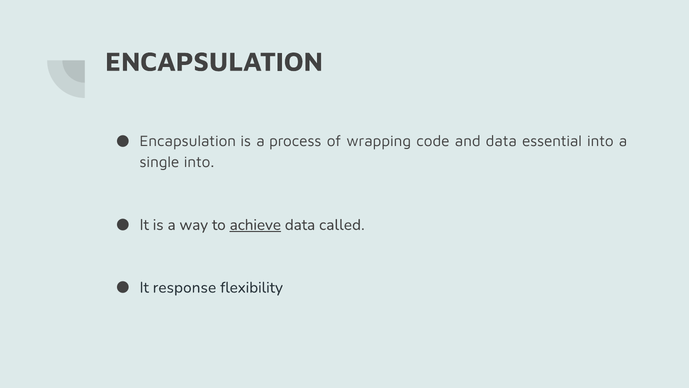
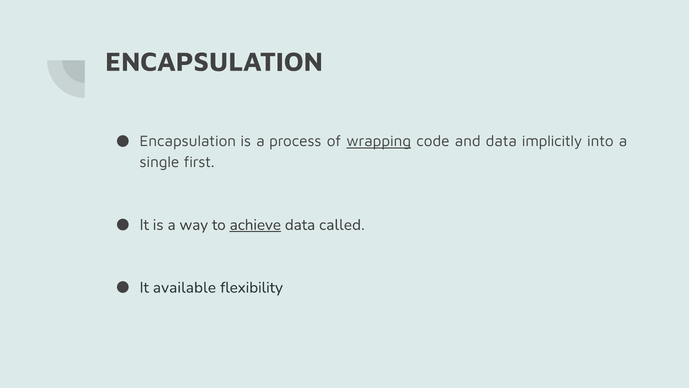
wrapping underline: none -> present
essential: essential -> implicitly
single into: into -> first
response: response -> available
